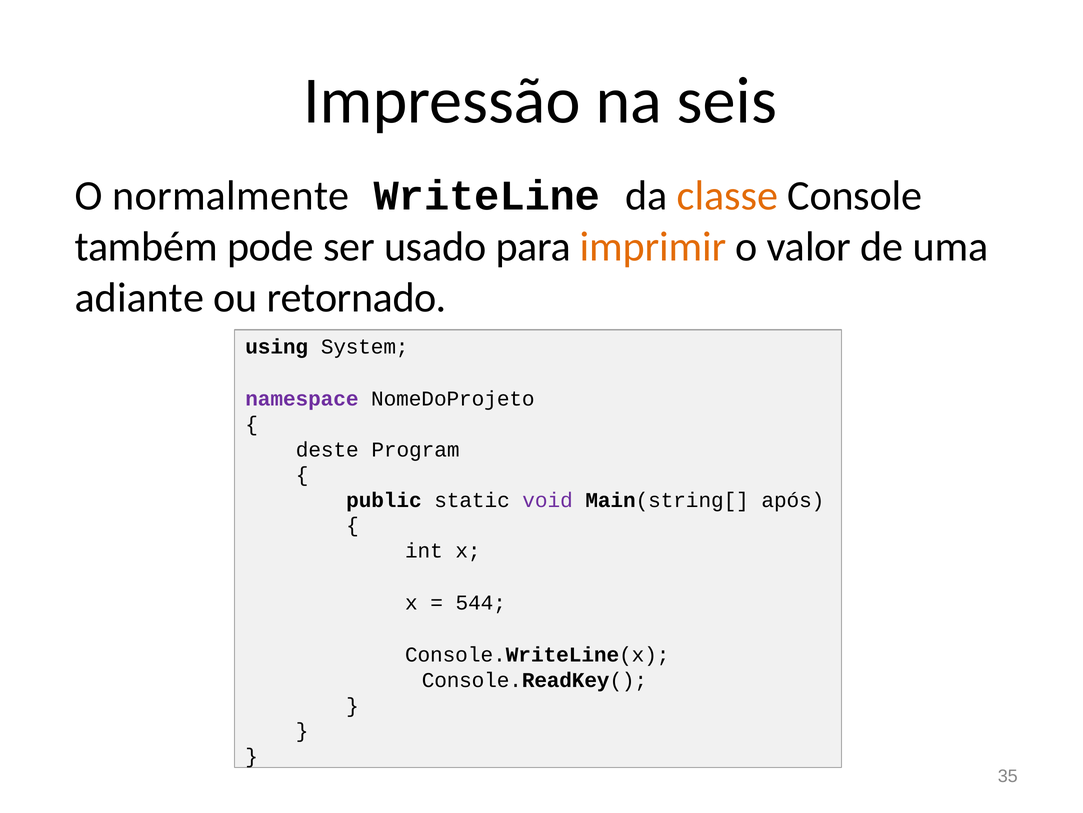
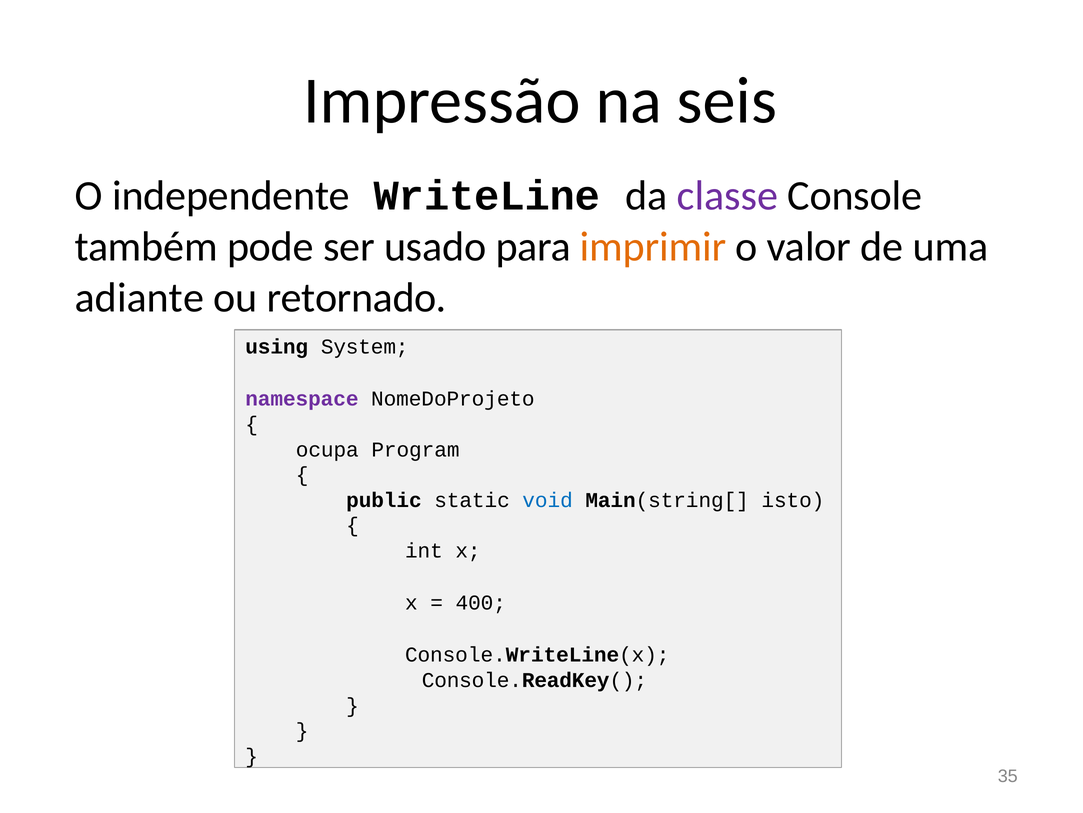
normalmente: normalmente -> independente
classe colour: orange -> purple
deste: deste -> ocupa
void colour: purple -> blue
após: após -> isto
544: 544 -> 400
